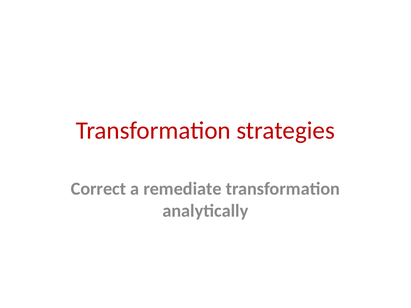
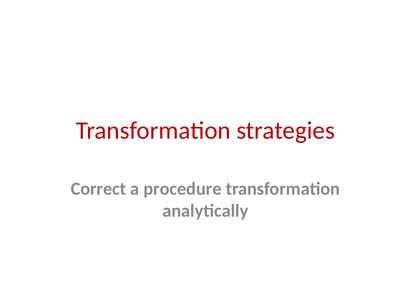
remediate: remediate -> procedure
